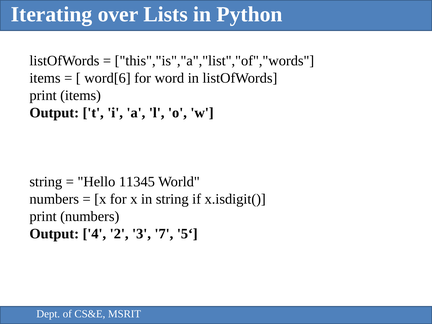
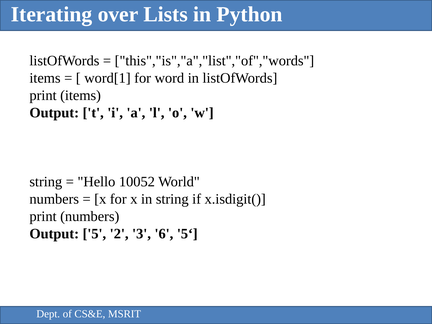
word[6: word[6 -> word[1
11345: 11345 -> 10052
4: 4 -> 5
7: 7 -> 6
